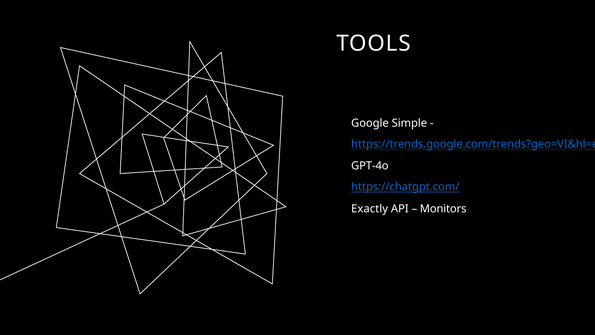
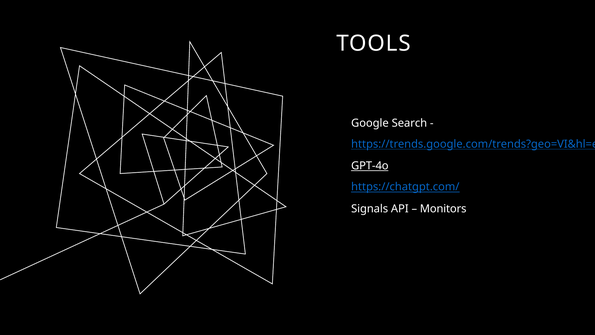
Simple: Simple -> Search
GPT-4o underline: none -> present
Exactly: Exactly -> Signals
